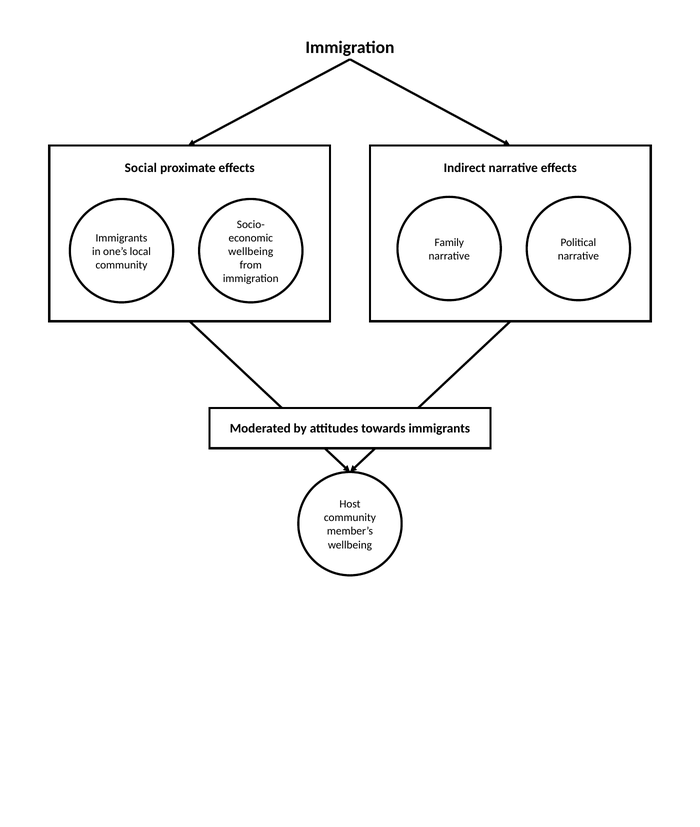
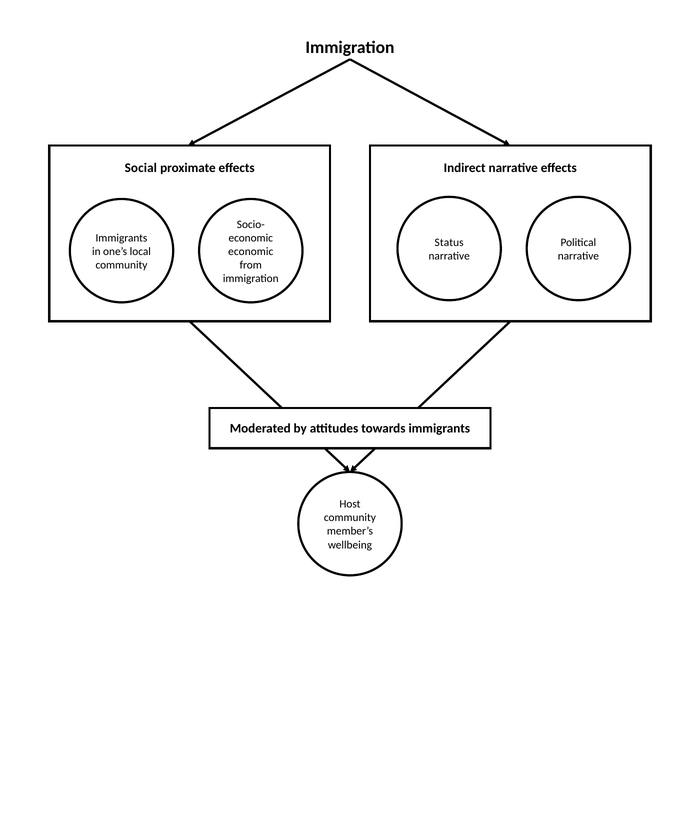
Family: Family -> Status
wellbeing at (251, 251): wellbeing -> economic
